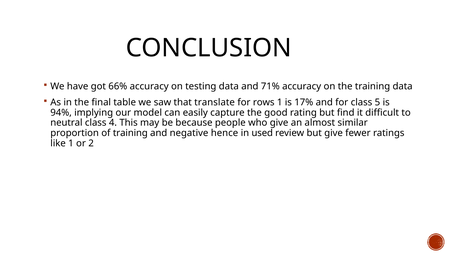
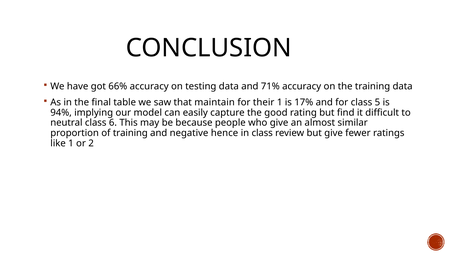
translate: translate -> maintain
rows: rows -> their
4: 4 -> 6
in used: used -> class
